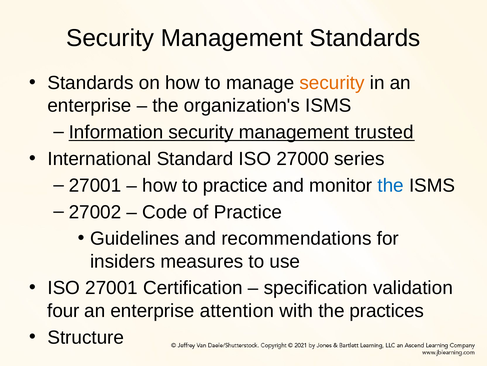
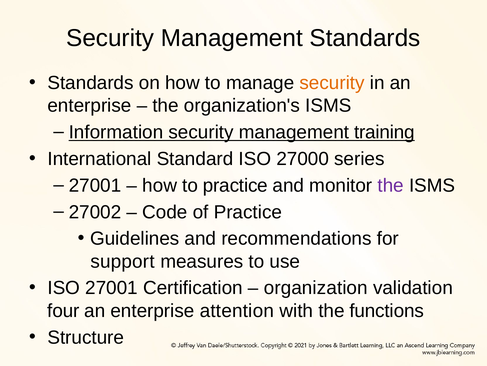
trusted: trusted -> training
the at (391, 185) colour: blue -> purple
insiders: insiders -> support
specification: specification -> organization
practices: practices -> functions
